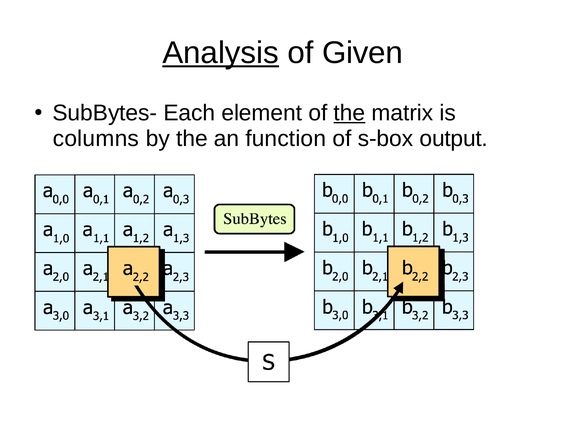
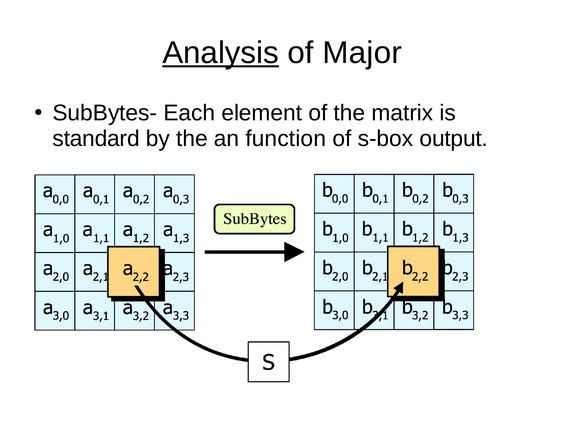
Given: Given -> Major
the at (349, 113) underline: present -> none
columns: columns -> standard
